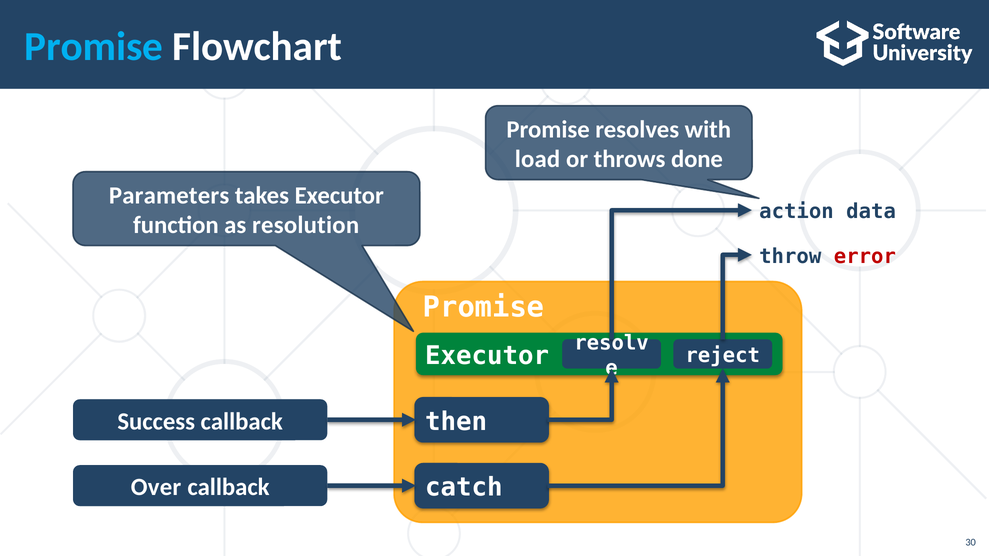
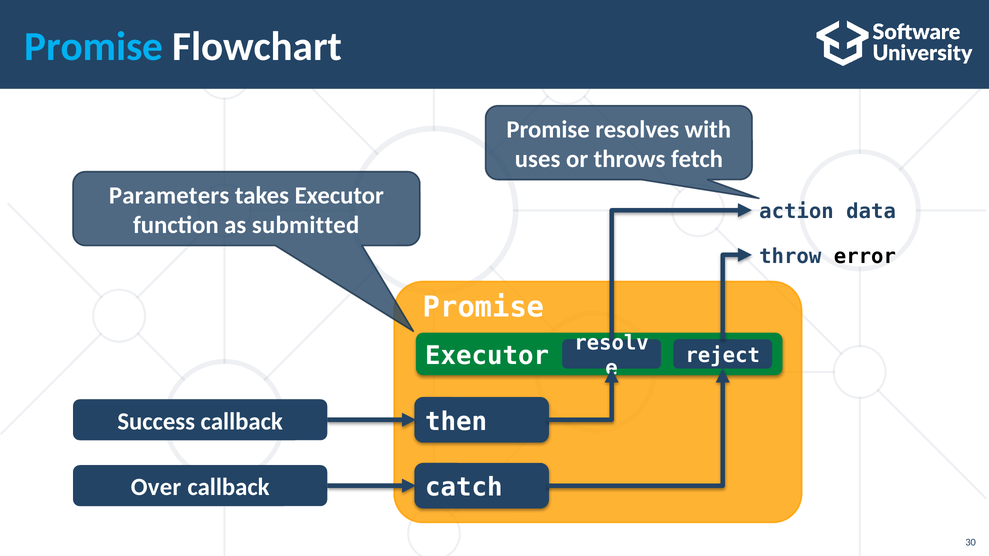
load: load -> uses
done: done -> fetch
resolution: resolution -> submitted
error colour: red -> black
